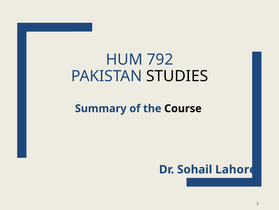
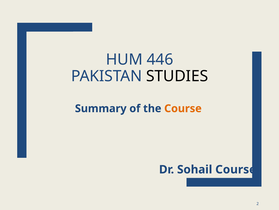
792: 792 -> 446
Course at (183, 108) colour: black -> orange
Sohail Lahore: Lahore -> Course
